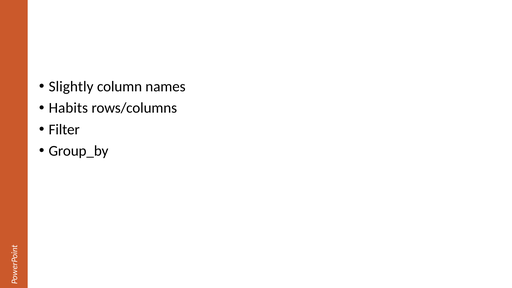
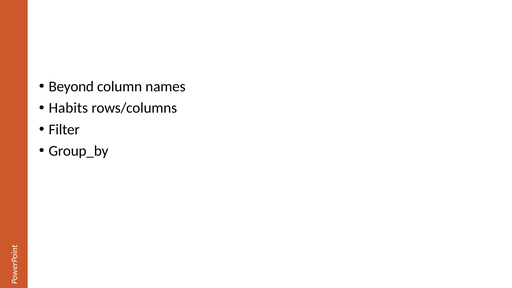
Slightly: Slightly -> Beyond
